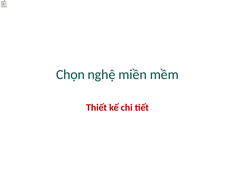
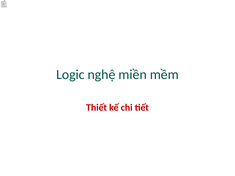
Chọn: Chọn -> Logic
